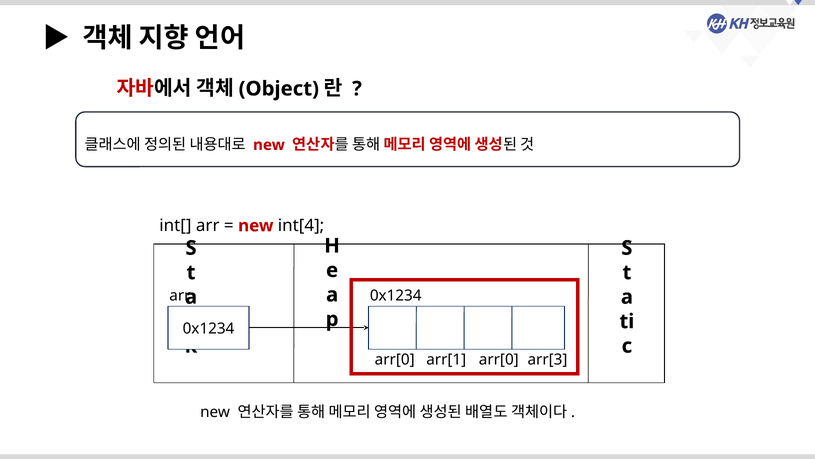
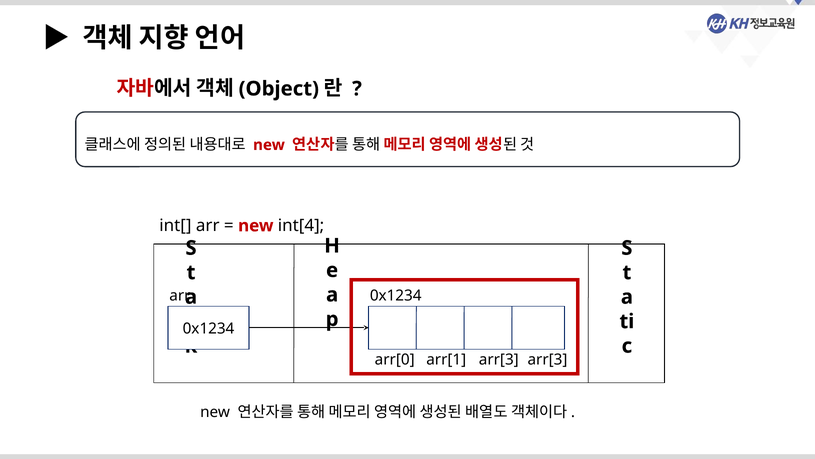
arr[1 arr[0: arr[0 -> arr[3
